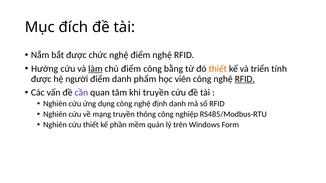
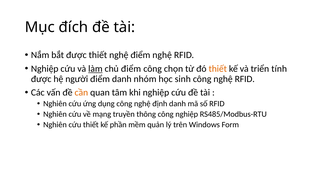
được chức: chức -> thiết
Hướng at (45, 69): Hướng -> Nghiệp
bằng: bằng -> chọn
phẩm: phẩm -> nhóm
viên: viên -> sinh
RFID at (245, 79) underline: present -> none
cần colour: purple -> orange
khi truyền: truyền -> nghiệp
